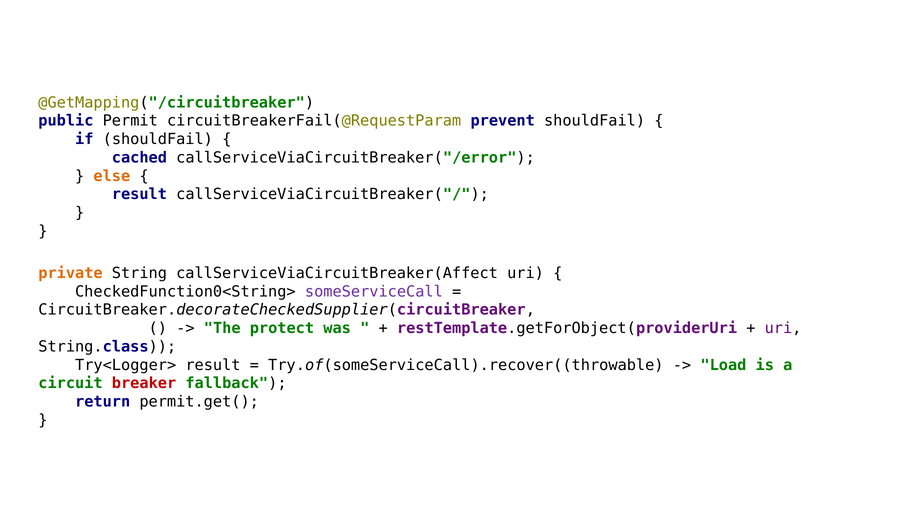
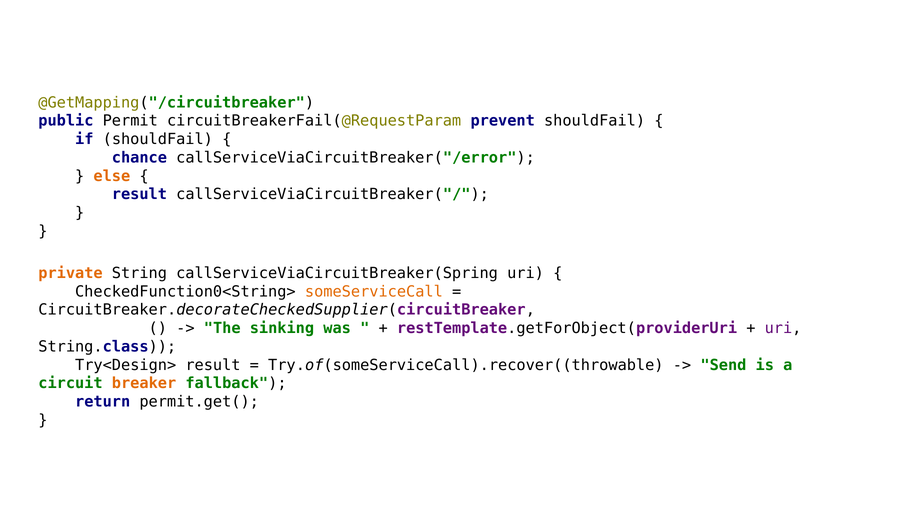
cached: cached -> chance
callServiceViaCircuitBreaker(Affect: callServiceViaCircuitBreaker(Affect -> callServiceViaCircuitBreaker(Spring
someServiceCall colour: purple -> orange
protect: protect -> sinking
Try<Logger>: Try<Logger> -> Try<Design>
Load: Load -> Send
breaker colour: red -> orange
